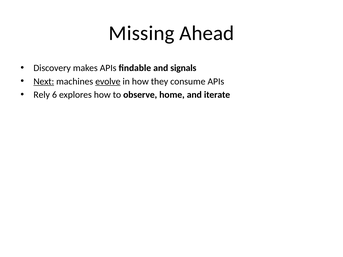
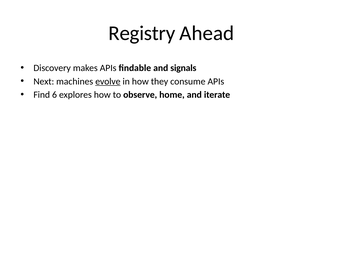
Missing: Missing -> Registry
Next underline: present -> none
Rely: Rely -> Find
